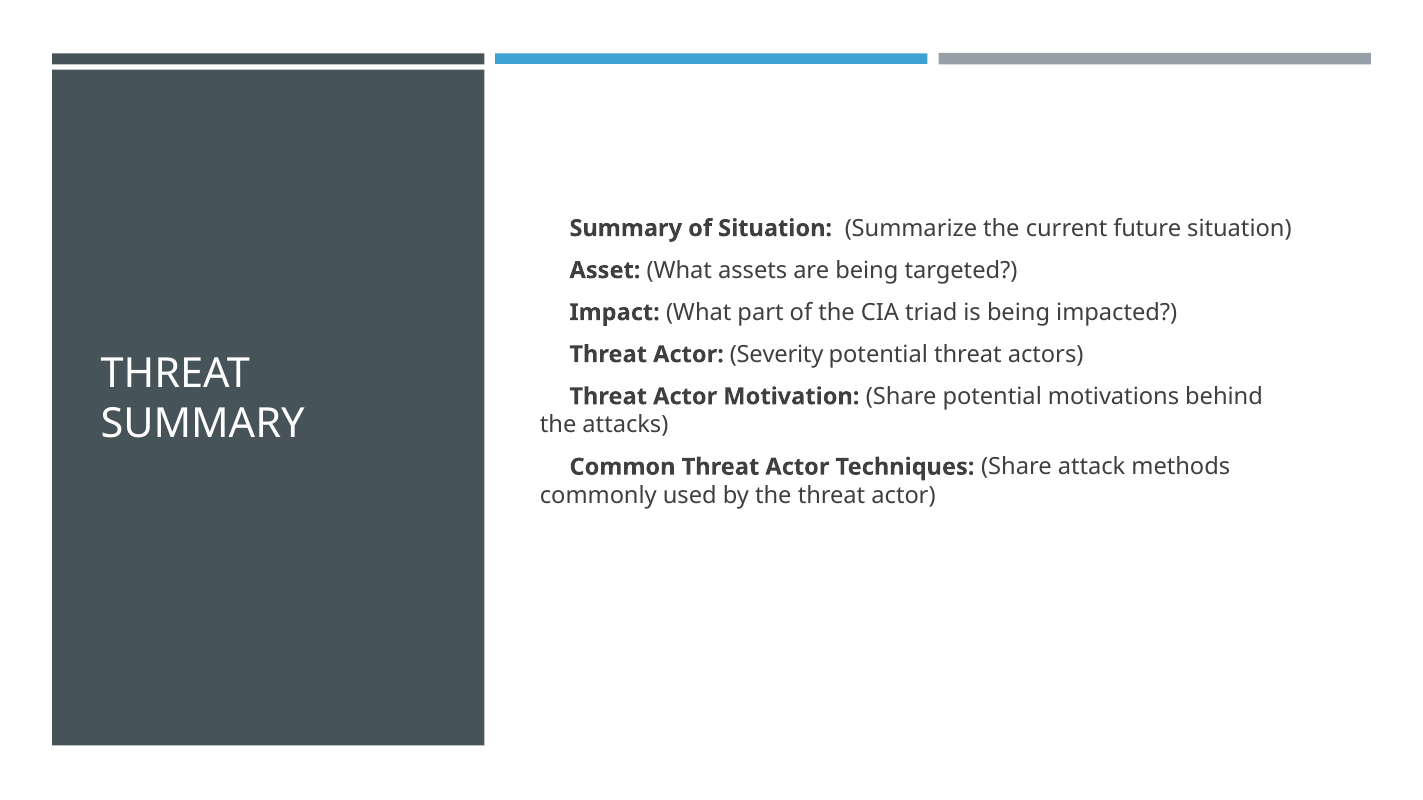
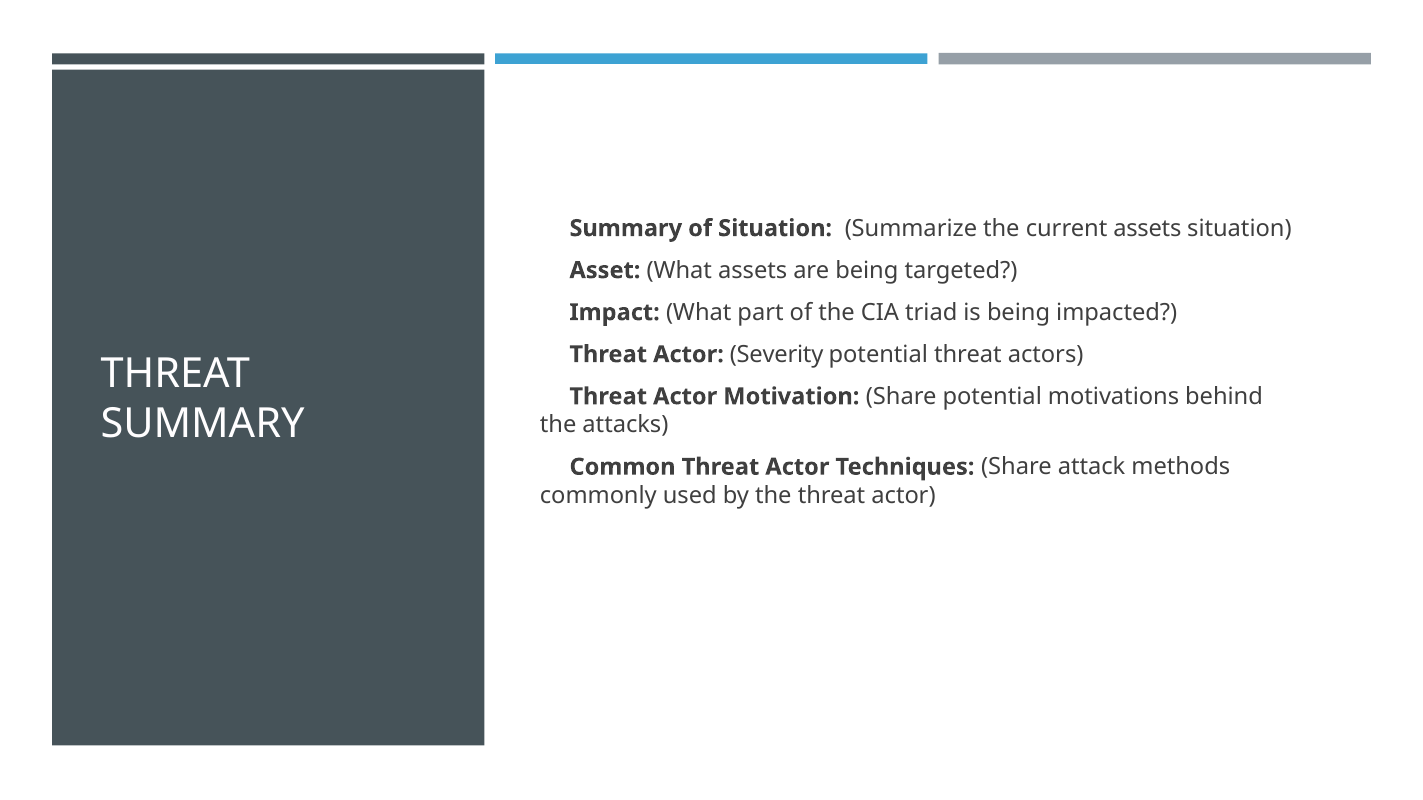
current future: future -> assets
